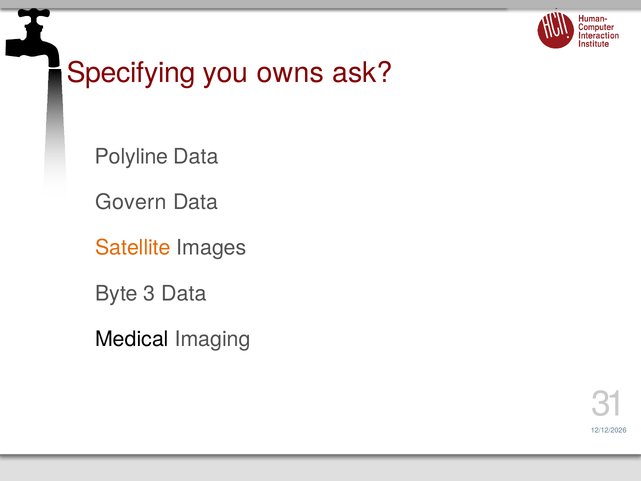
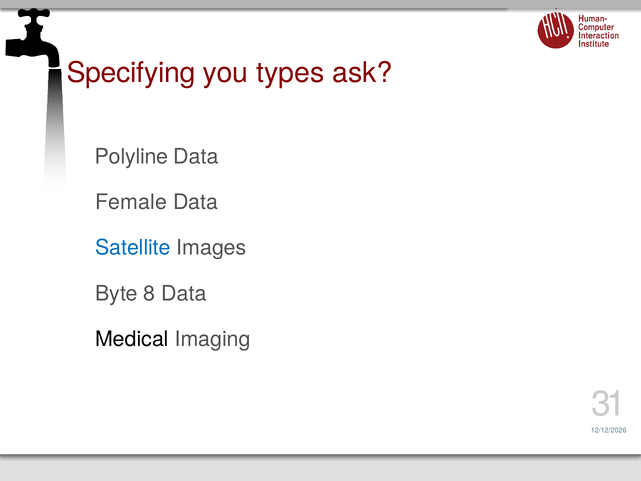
owns: owns -> types
Govern: Govern -> Female
Satellite colour: orange -> blue
3: 3 -> 8
